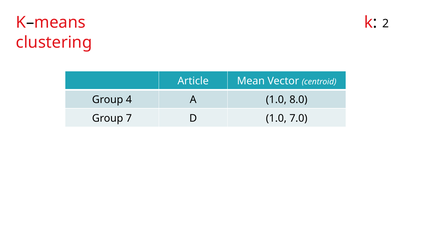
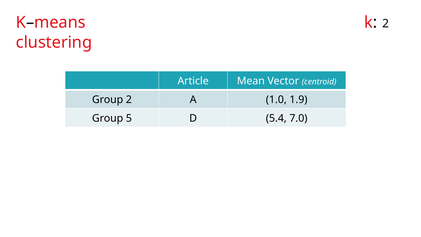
Group 4: 4 -> 2
8.0: 8.0 -> 1.9
7: 7 -> 5
D 1.0: 1.0 -> 5.4
